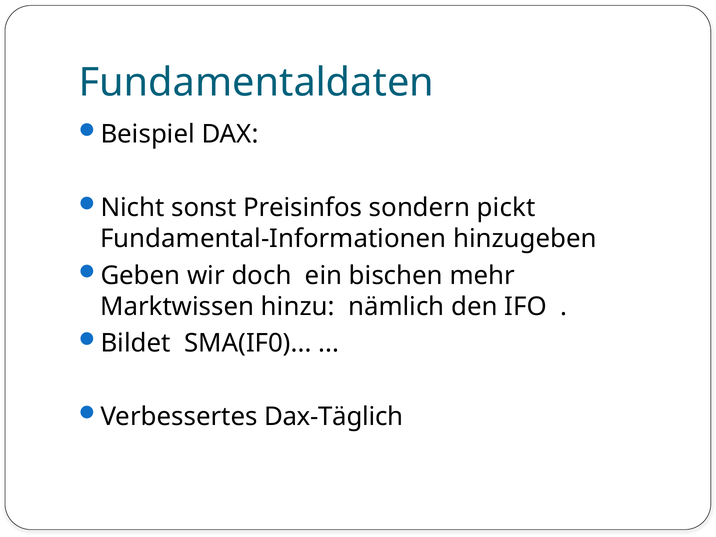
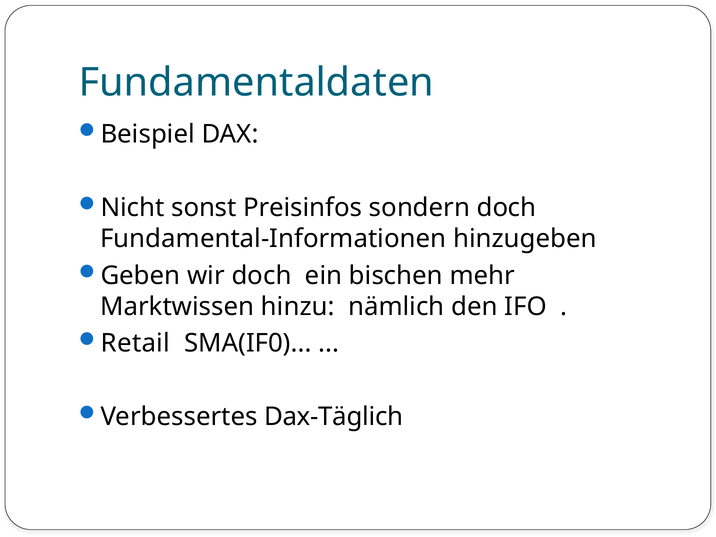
sondern pickt: pickt -> doch
Bildet: Bildet -> Retail
